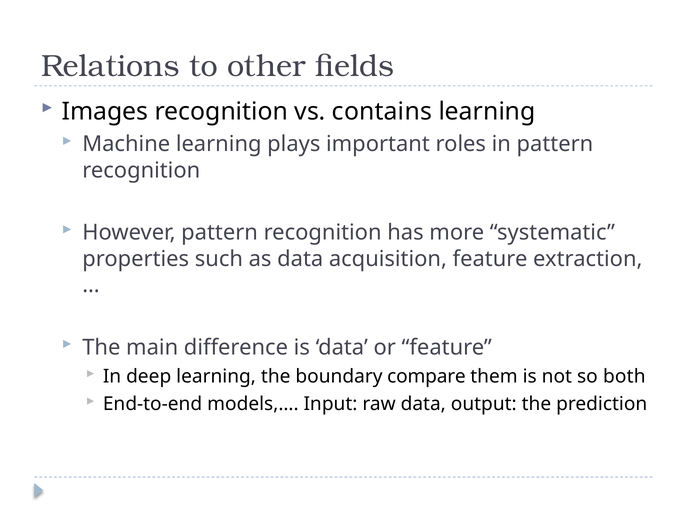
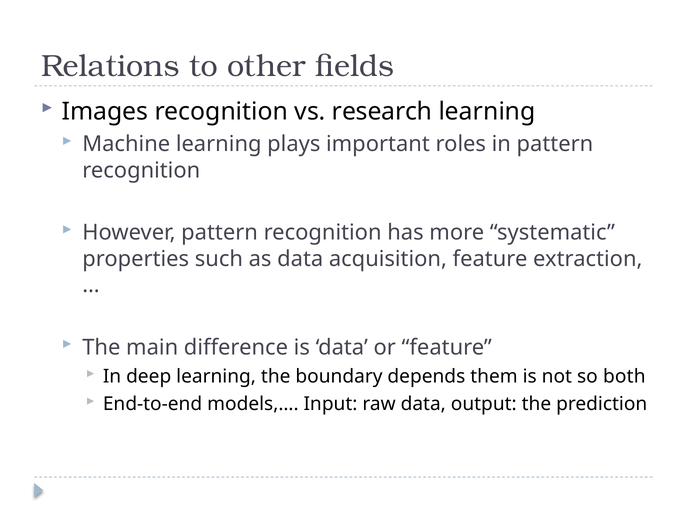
contains: contains -> research
compare: compare -> depends
